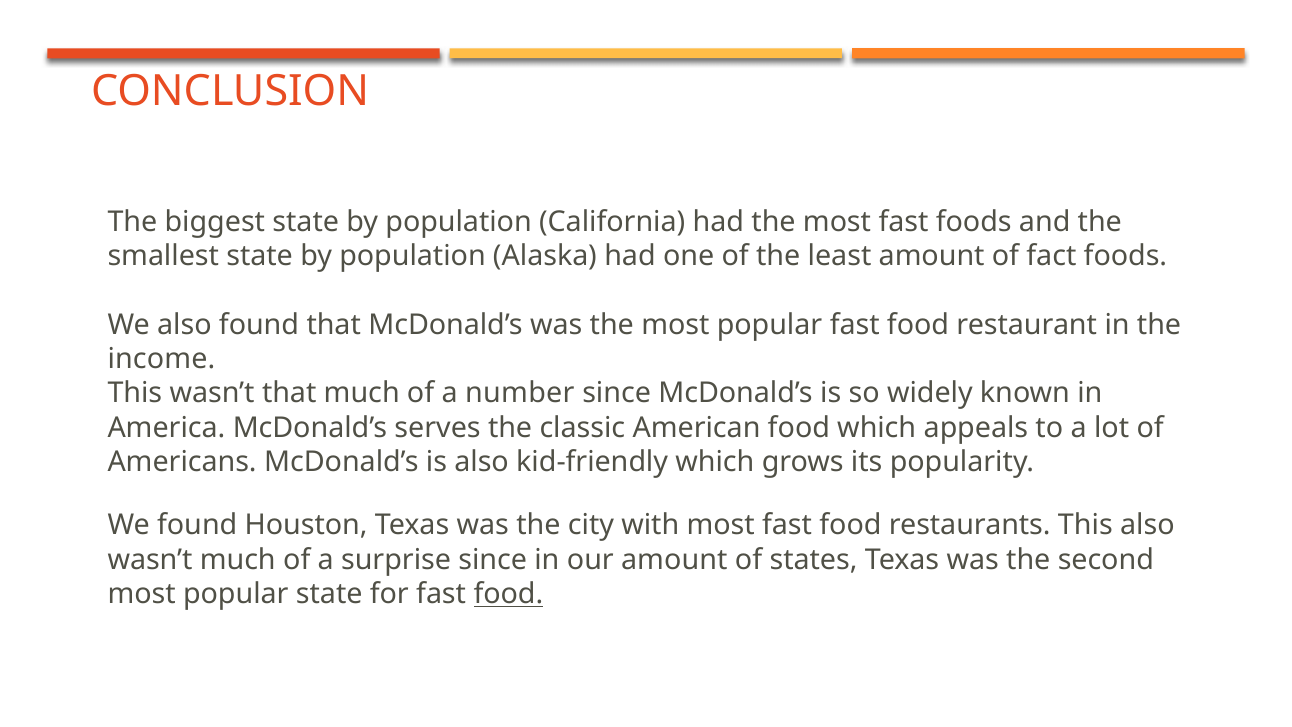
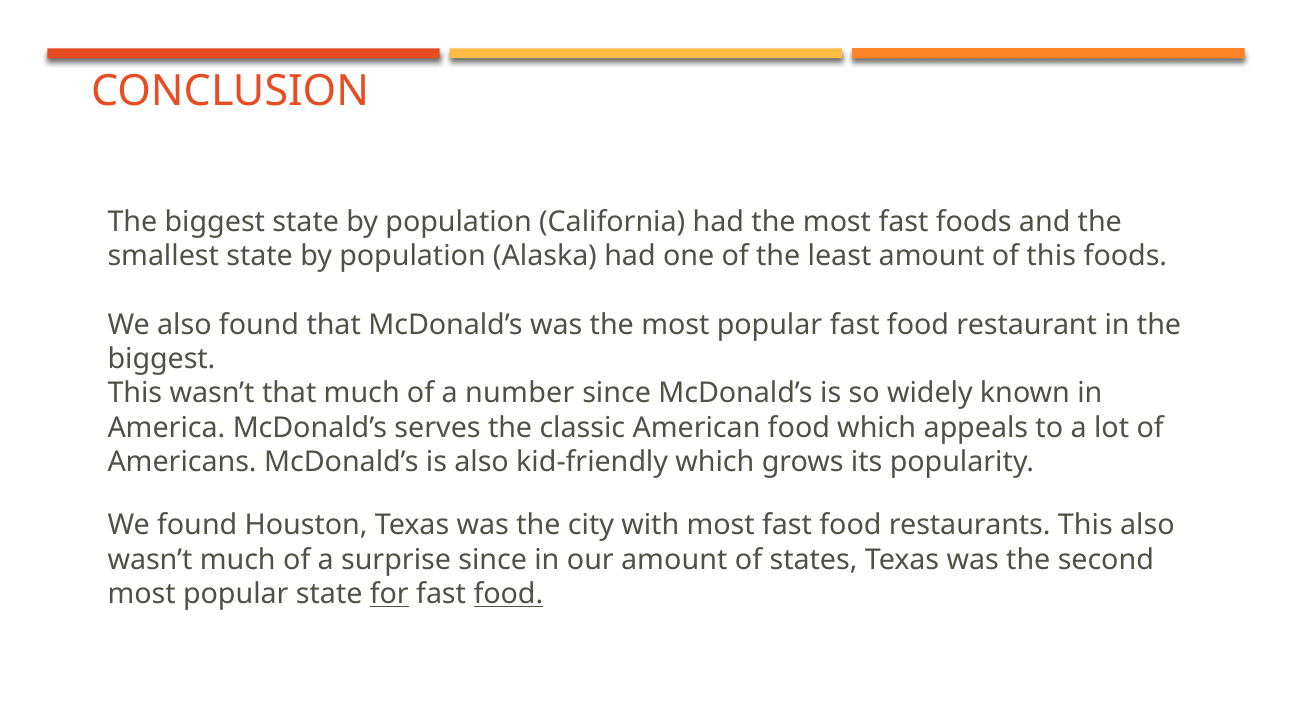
of fact: fact -> this
income at (161, 359): income -> biggest
for underline: none -> present
